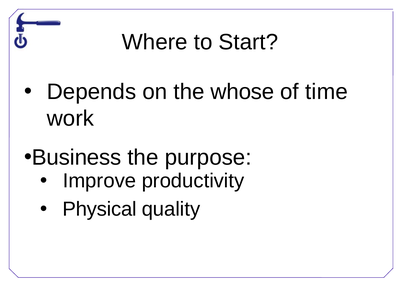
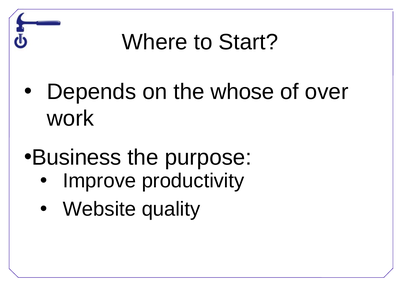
time: time -> over
Physical: Physical -> Website
